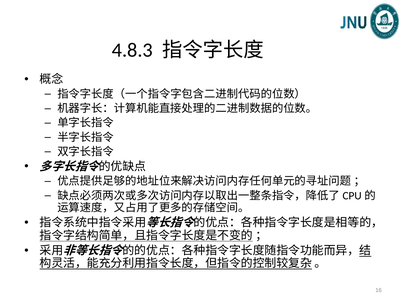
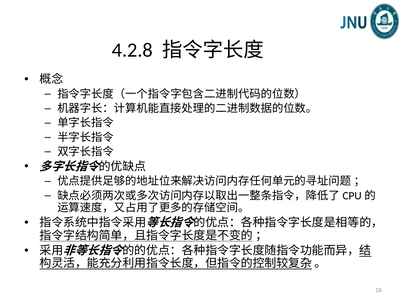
4.8.3: 4.8.3 -> 4.2.8
